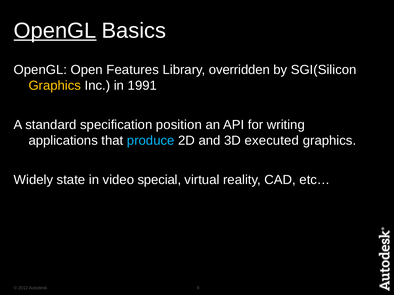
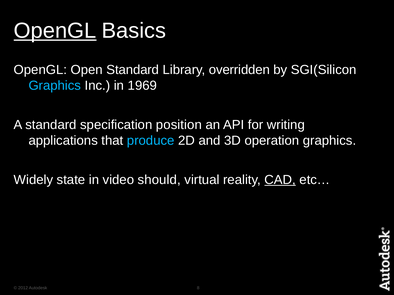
Open Features: Features -> Standard
Graphics at (55, 86) colour: yellow -> light blue
1991: 1991 -> 1969
executed: executed -> operation
special: special -> should
CAD underline: none -> present
